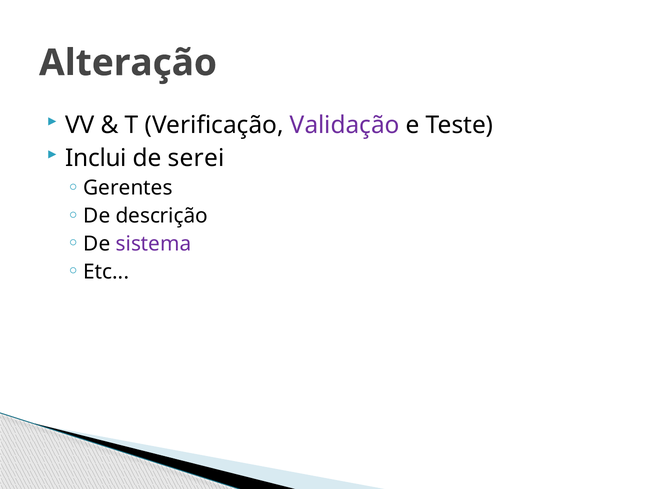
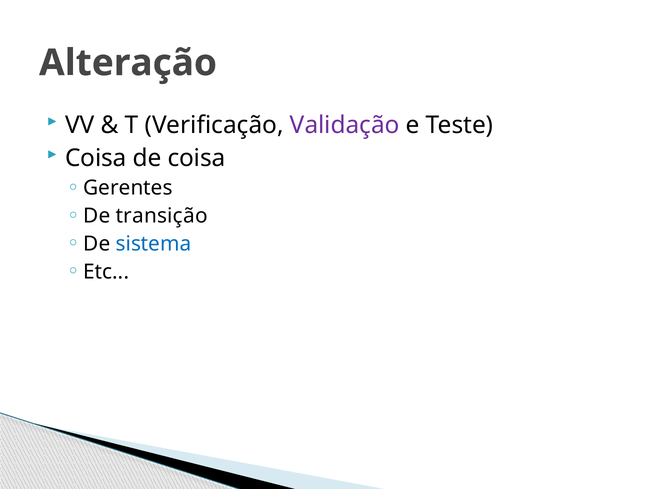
Inclui at (96, 158): Inclui -> Coisa
de serei: serei -> coisa
descrição: descrição -> transição
sistema colour: purple -> blue
